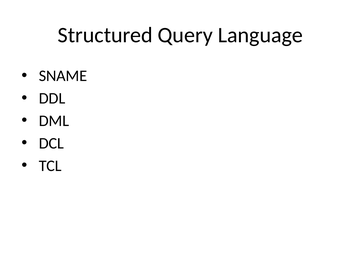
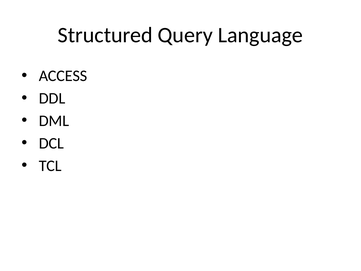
SNAME: SNAME -> ACCESS
